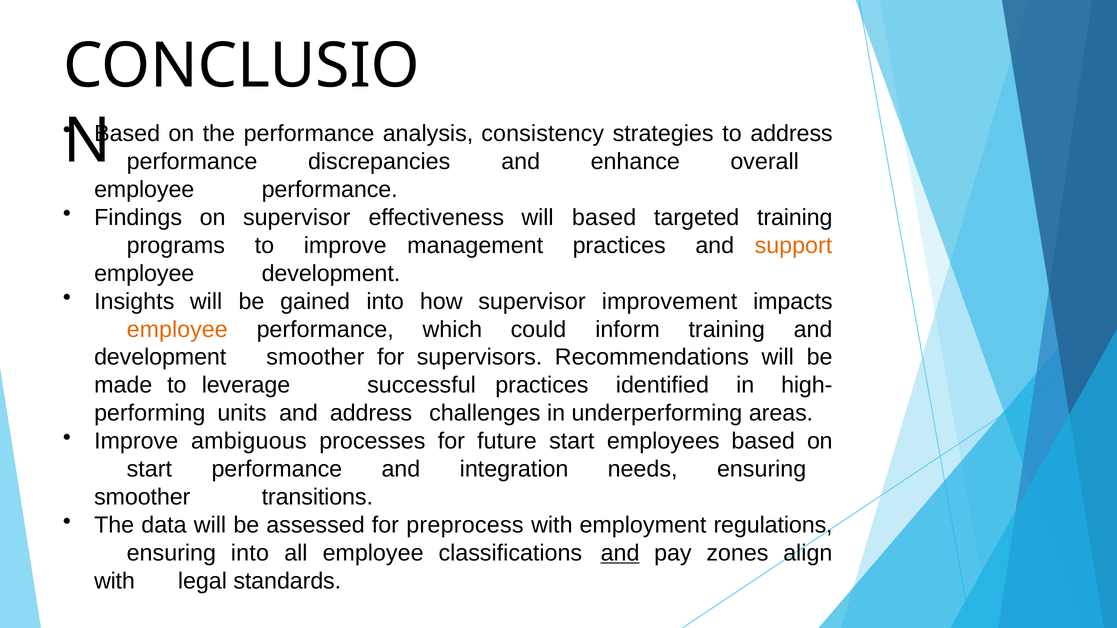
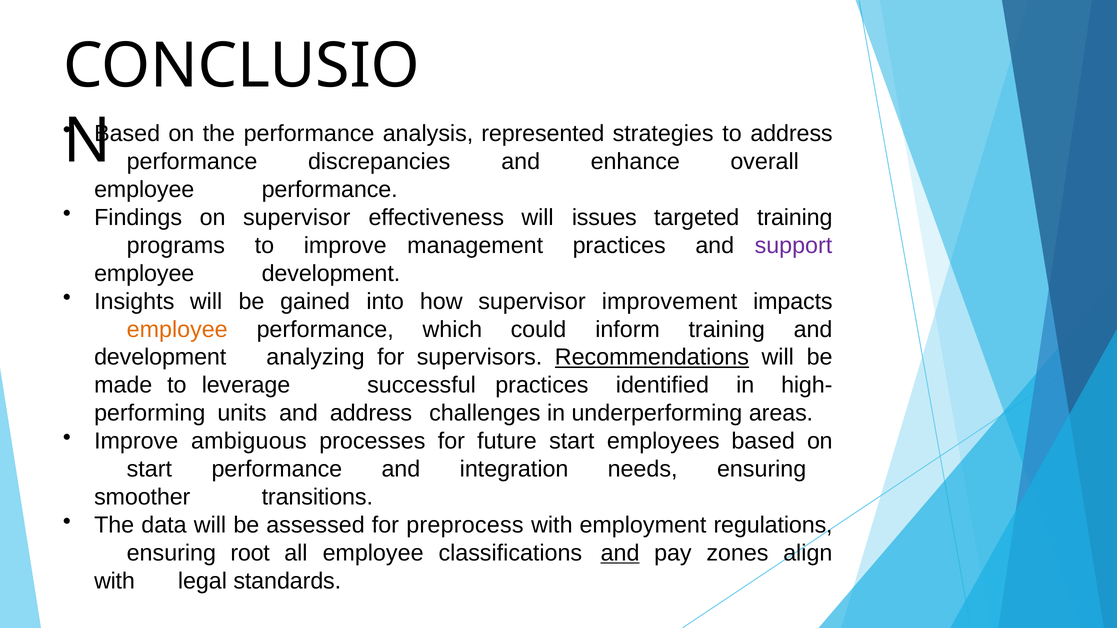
consistency: consistency -> represented
will based: based -> issues
support colour: orange -> purple
development smoother: smoother -> analyzing
Recommendations underline: none -> present
ensuring into: into -> root
